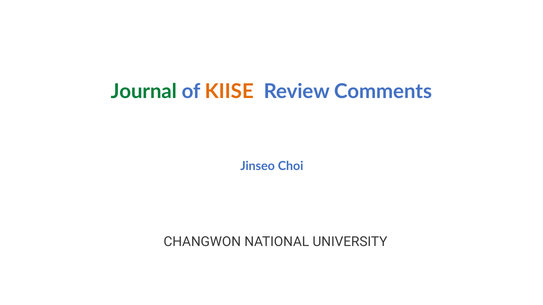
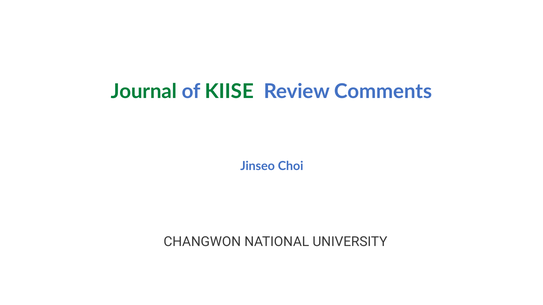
KIISE colour: orange -> green
